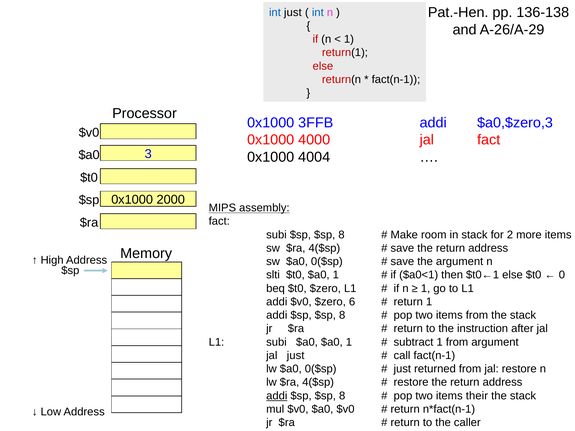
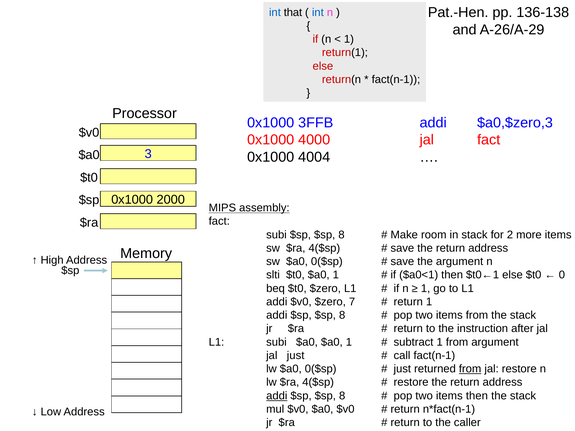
int just: just -> that
6: 6 -> 7
from at (470, 369) underline: none -> present
items their: their -> then
